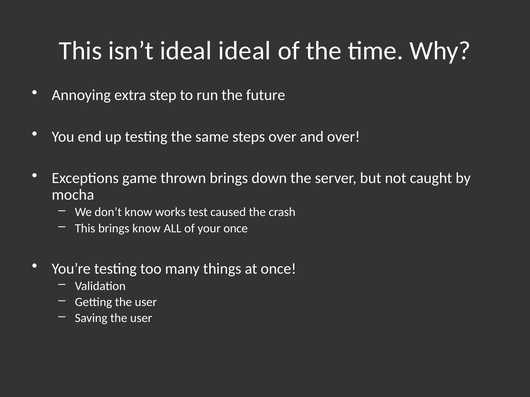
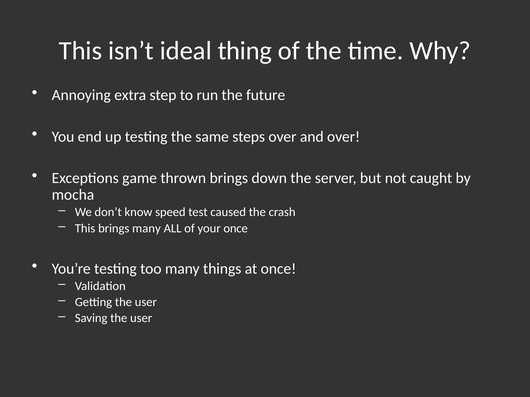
ideal ideal: ideal -> thing
works: works -> speed
brings know: know -> many
